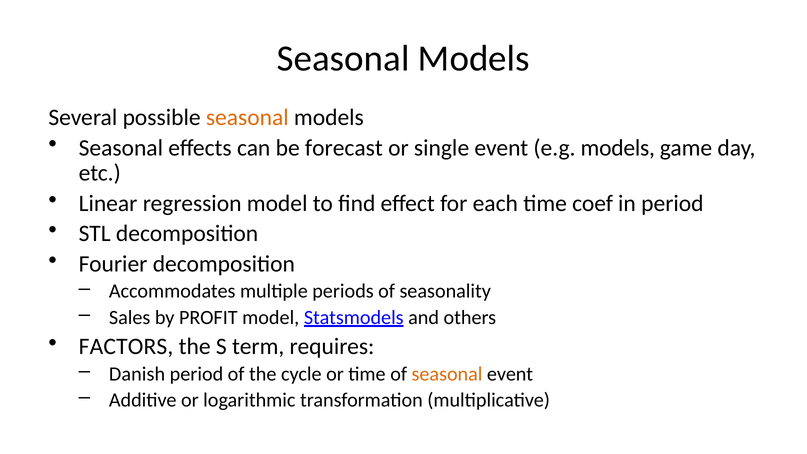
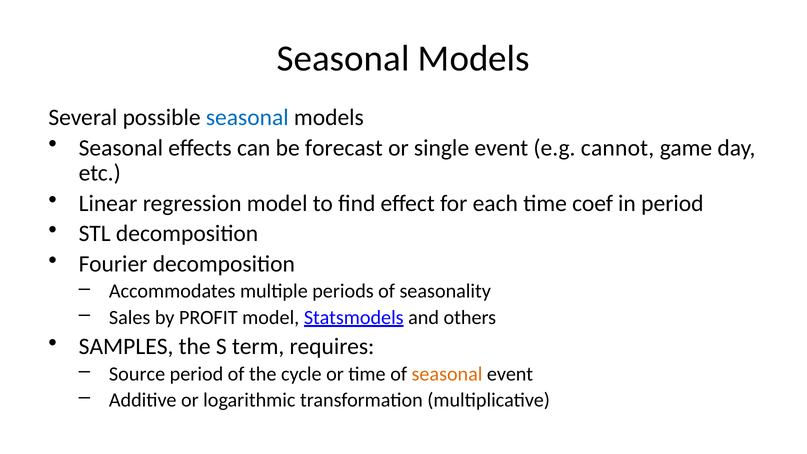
seasonal at (247, 118) colour: orange -> blue
e.g models: models -> cannot
FACTORS: FACTORS -> SAMPLES
Danish: Danish -> Source
